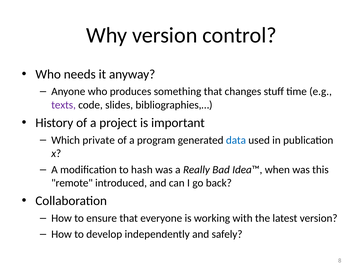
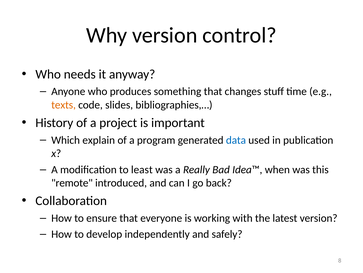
texts colour: purple -> orange
private: private -> explain
hash: hash -> least
